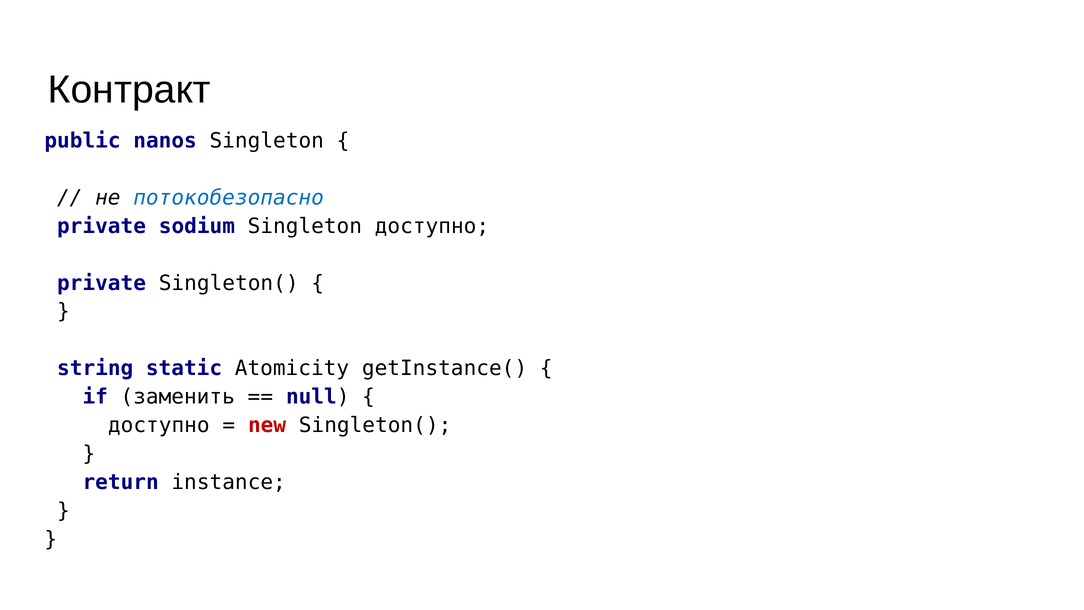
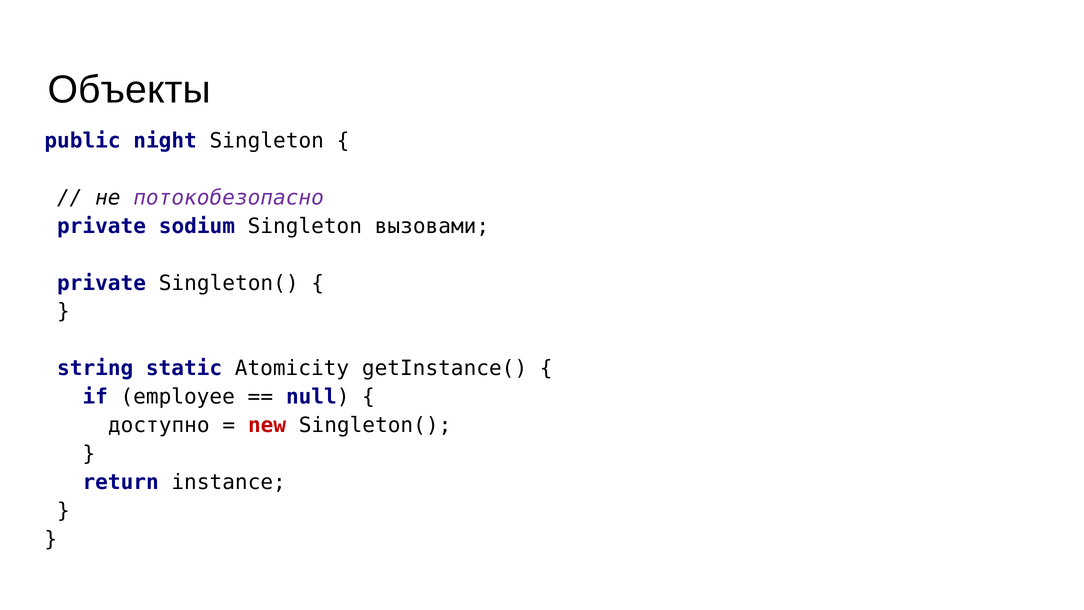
Контракт: Контракт -> Объекты
nanos: nanos -> night
потокобезопасно colour: blue -> purple
Singleton доступно: доступно -> вызовами
заменить: заменить -> employee
